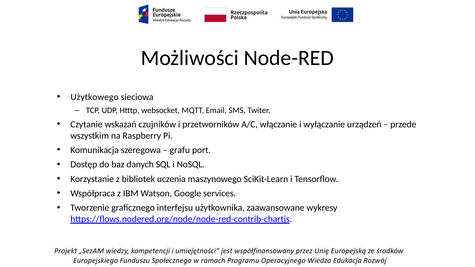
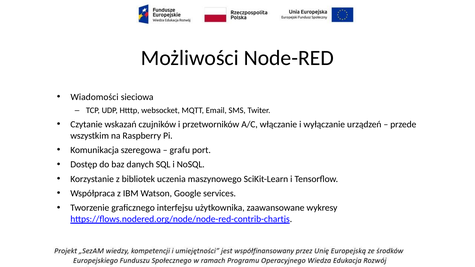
Użytkowego: Użytkowego -> Wiadomości
